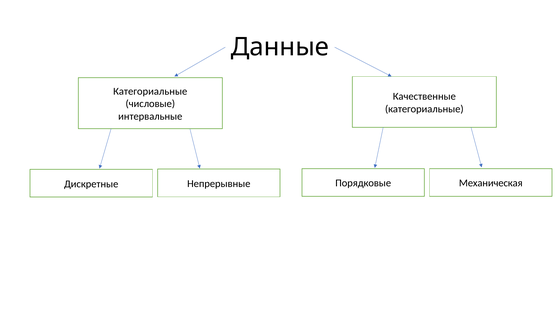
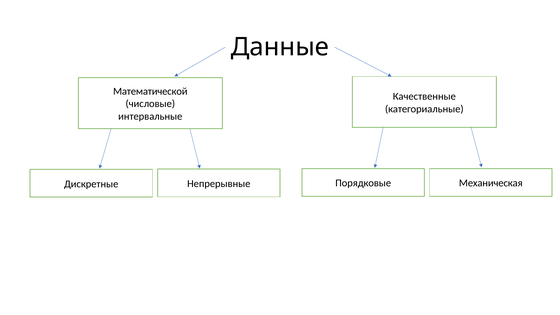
Категориальные at (150, 91): Категориальные -> Математической
